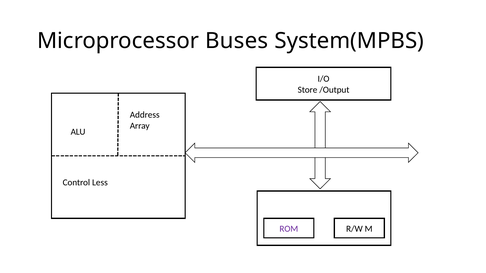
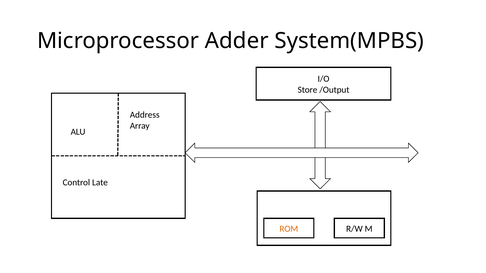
Buses: Buses -> Adder
Less: Less -> Late
ROM colour: purple -> orange
